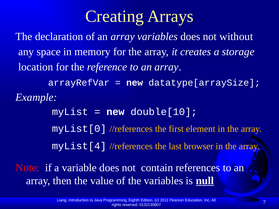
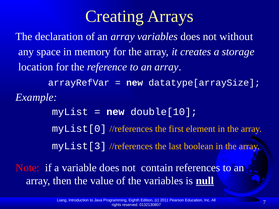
myList[4: myList[4 -> myList[3
browser: browser -> boolean
